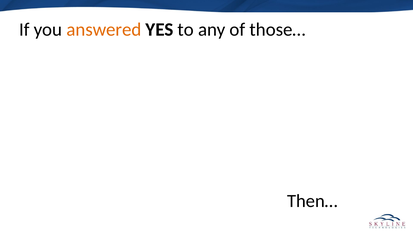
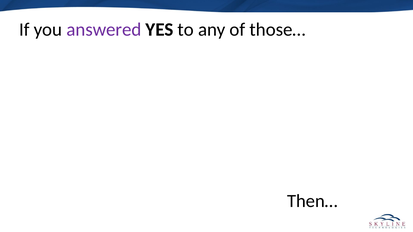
answered colour: orange -> purple
